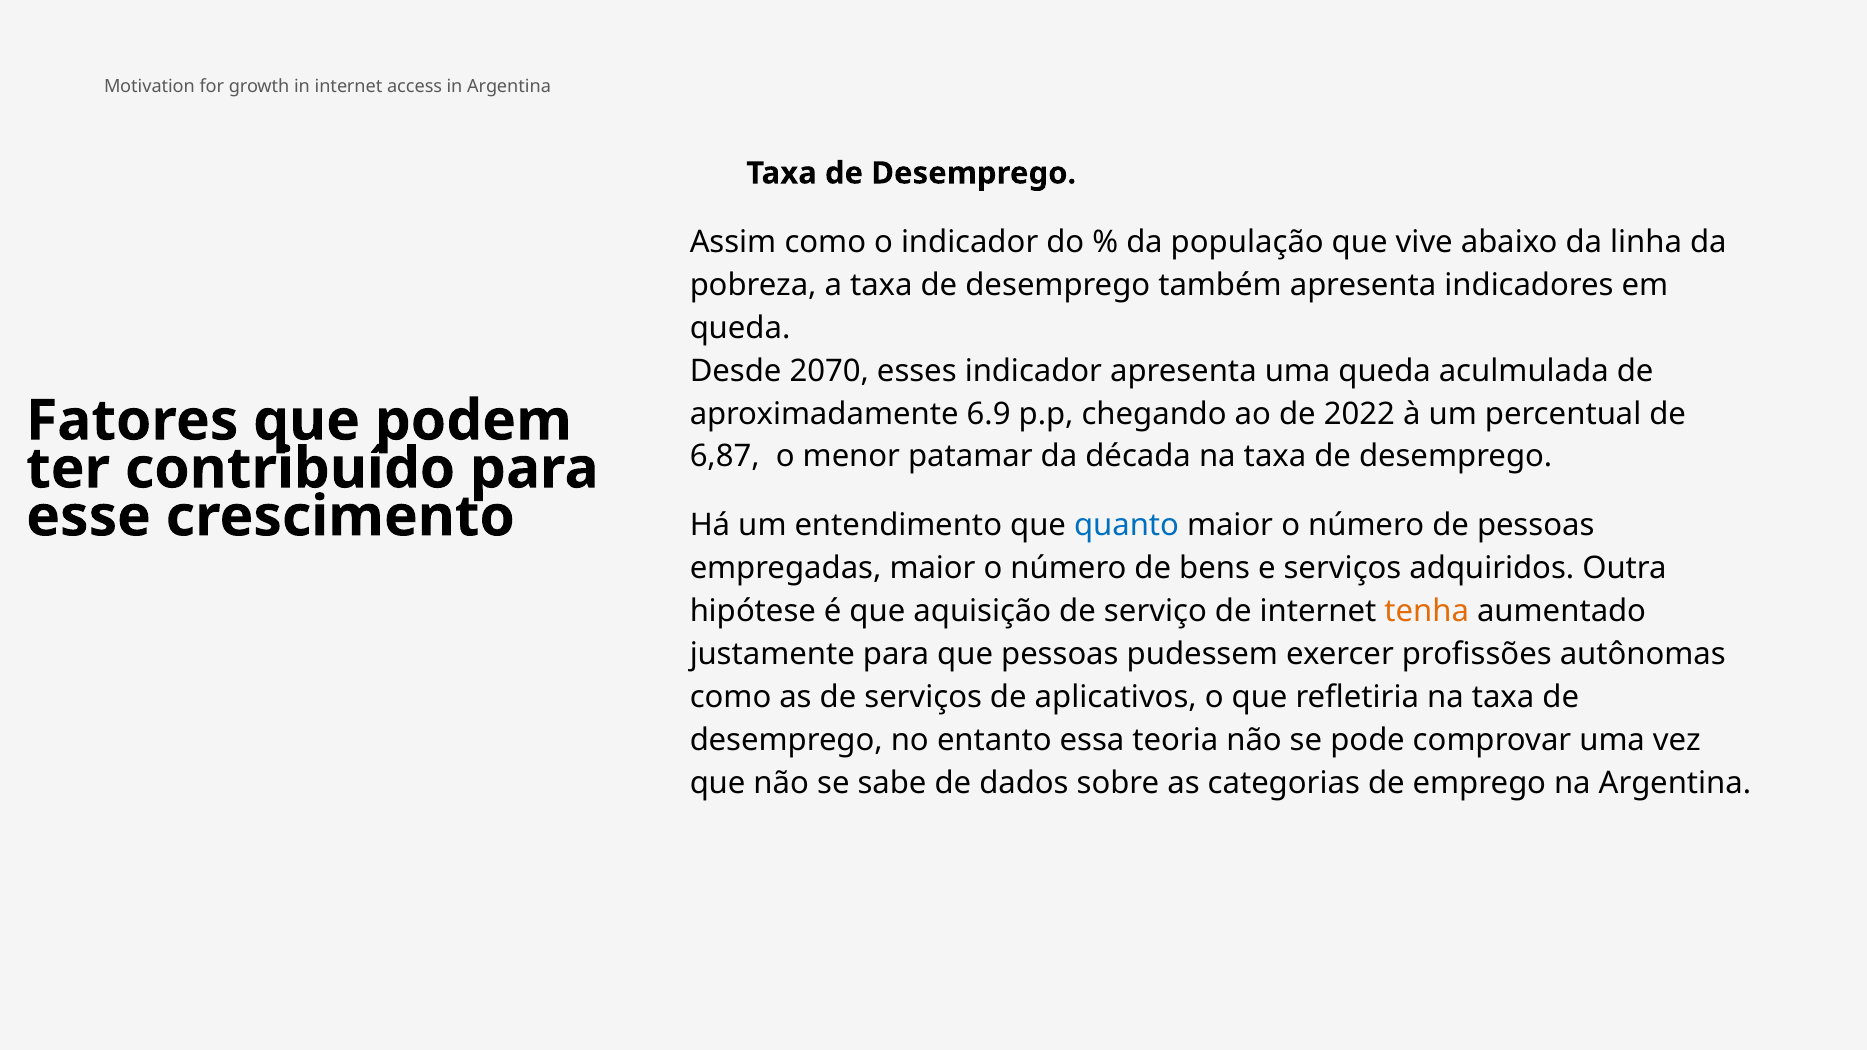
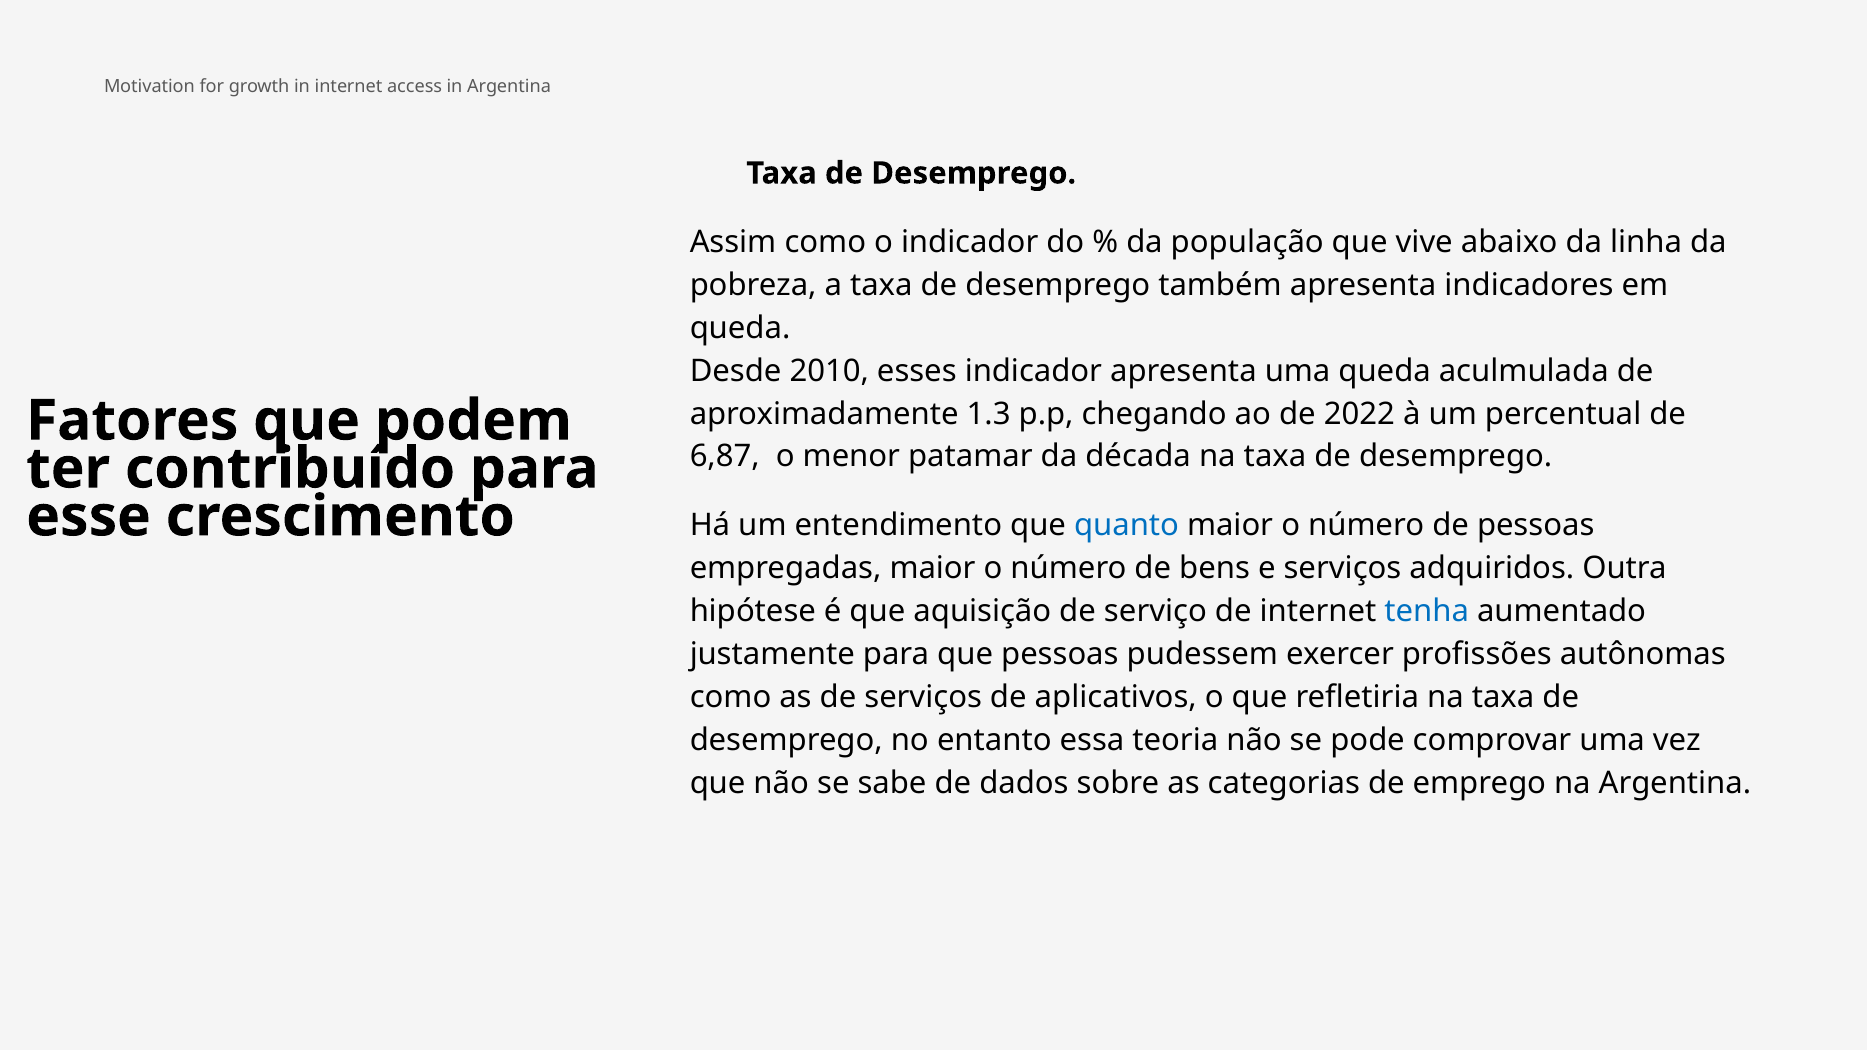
2070: 2070 -> 2010
6.9: 6.9 -> 1.3
tenha colour: orange -> blue
